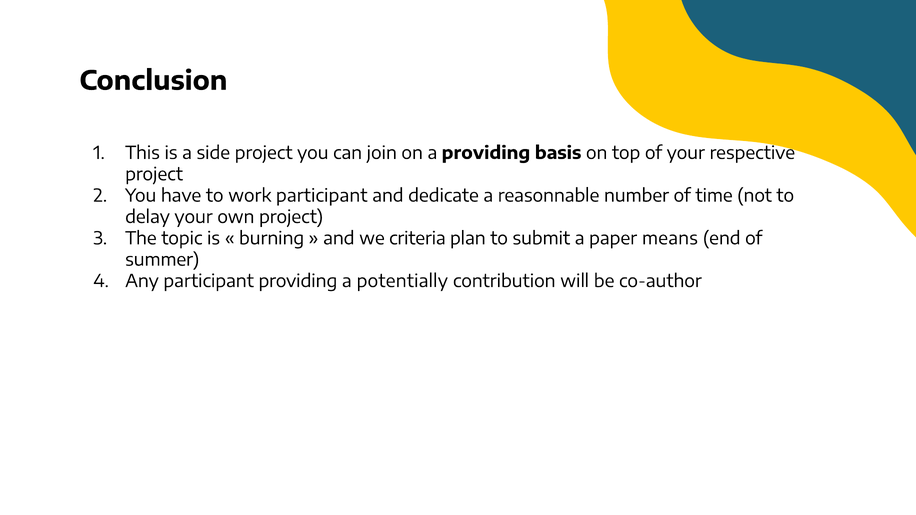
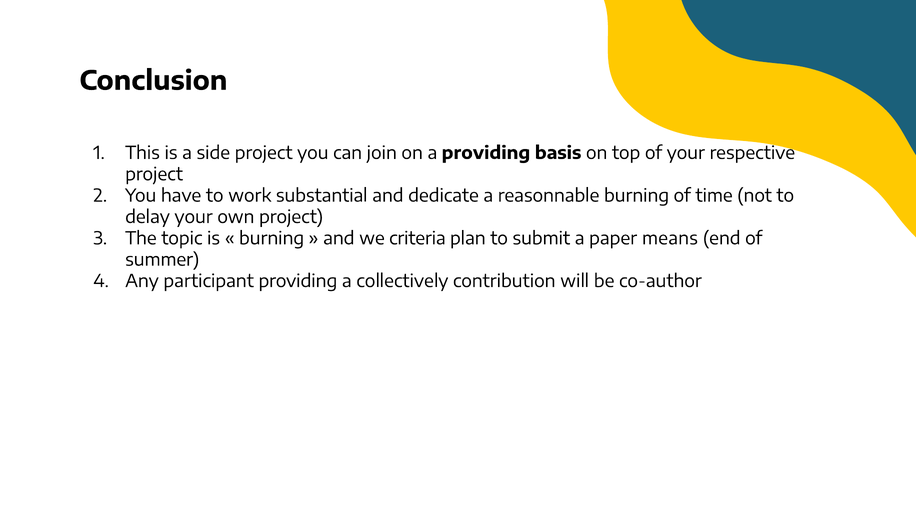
work participant: participant -> substantial
reasonnable number: number -> burning
potentially: potentially -> collectively
